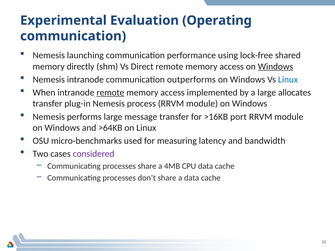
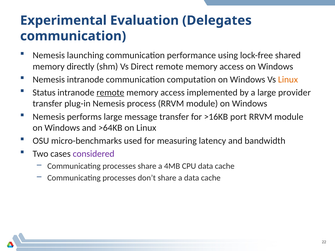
Operating: Operating -> Delegates
Windows at (275, 67) underline: present -> none
outperforms: outperforms -> computation
Linux at (288, 80) colour: blue -> orange
When: When -> Status
allocates: allocates -> provider
